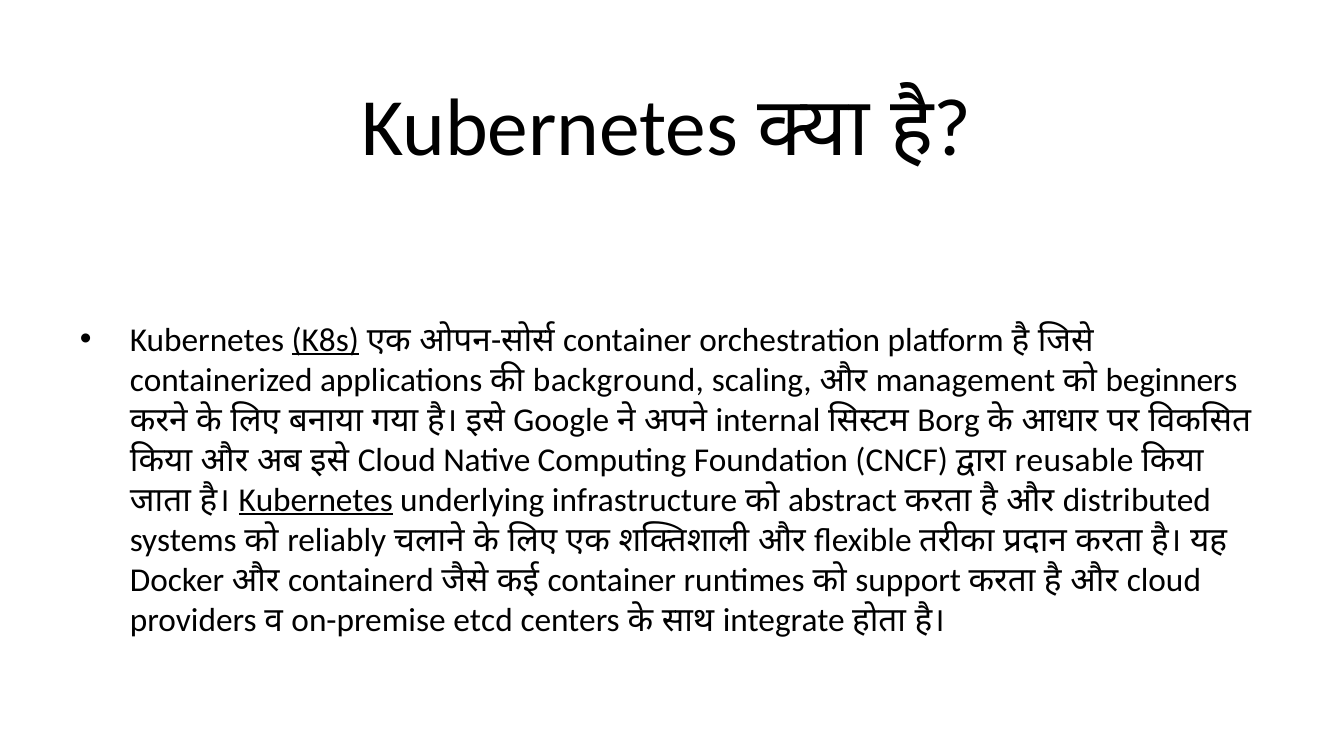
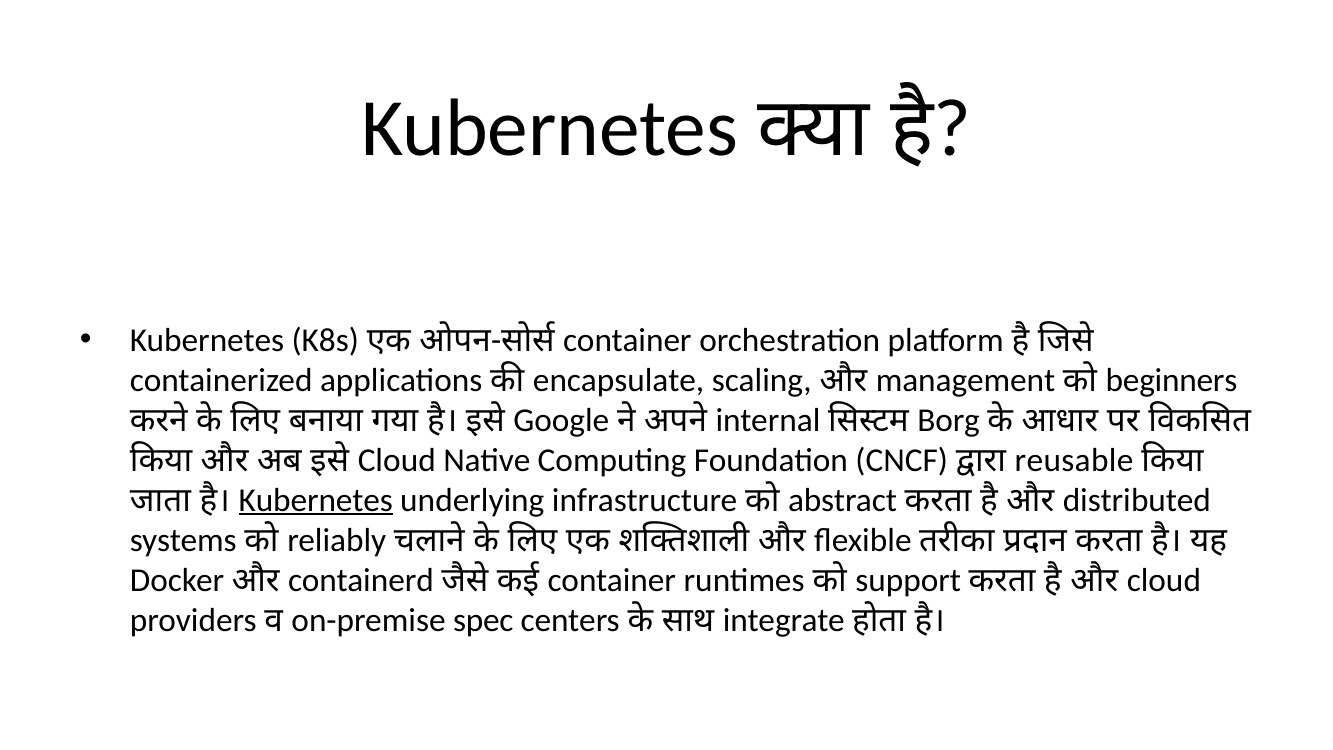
K8s underline: present -> none
background: background -> encapsulate
etcd: etcd -> spec
